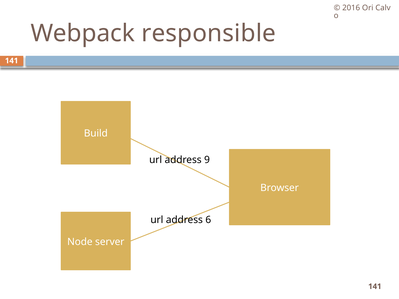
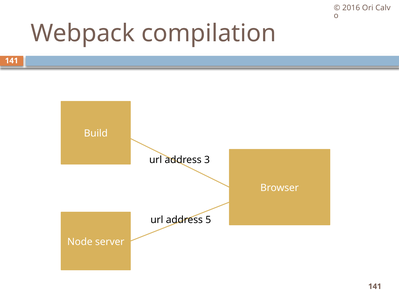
responsible: responsible -> compilation
9: 9 -> 3
6: 6 -> 5
